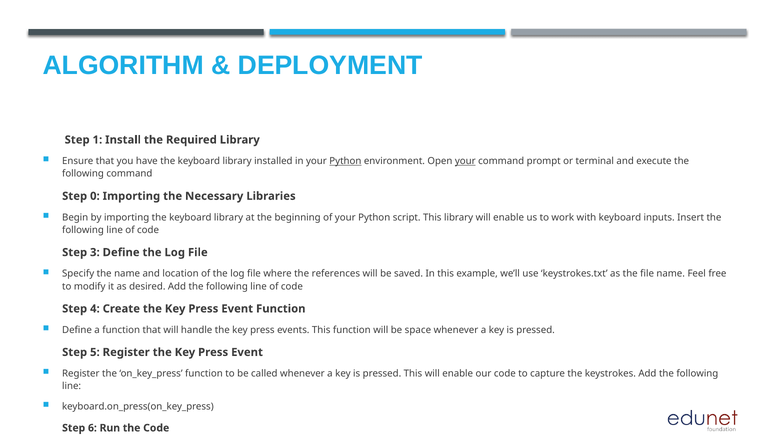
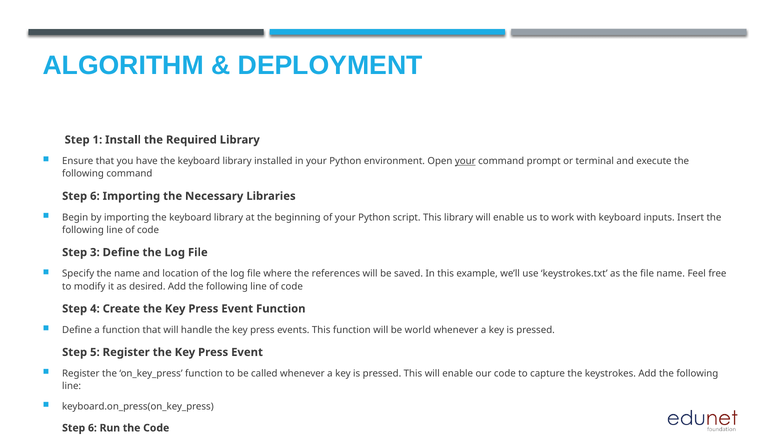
Python at (345, 161) underline: present -> none
0 at (95, 196): 0 -> 6
space: space -> world
